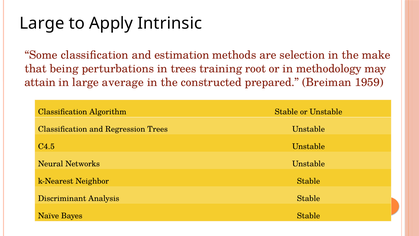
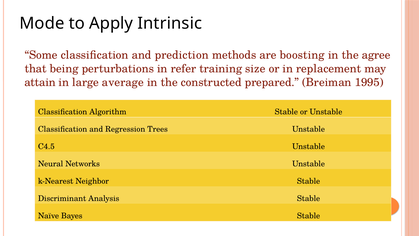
Large at (42, 23): Large -> Mode
estimation: estimation -> prediction
selection: selection -> boosting
make: make -> agree
in trees: trees -> refer
root: root -> size
methodology: methodology -> replacement
1959: 1959 -> 1995
